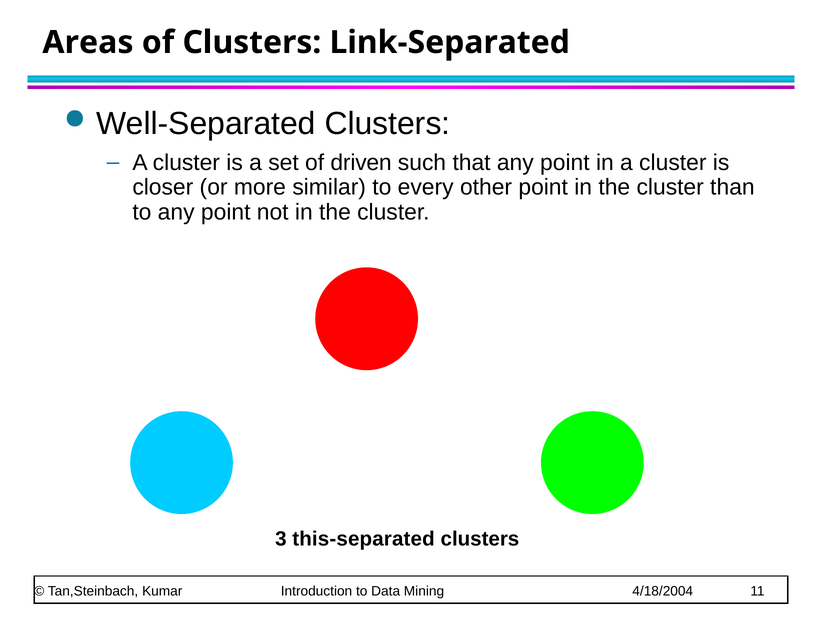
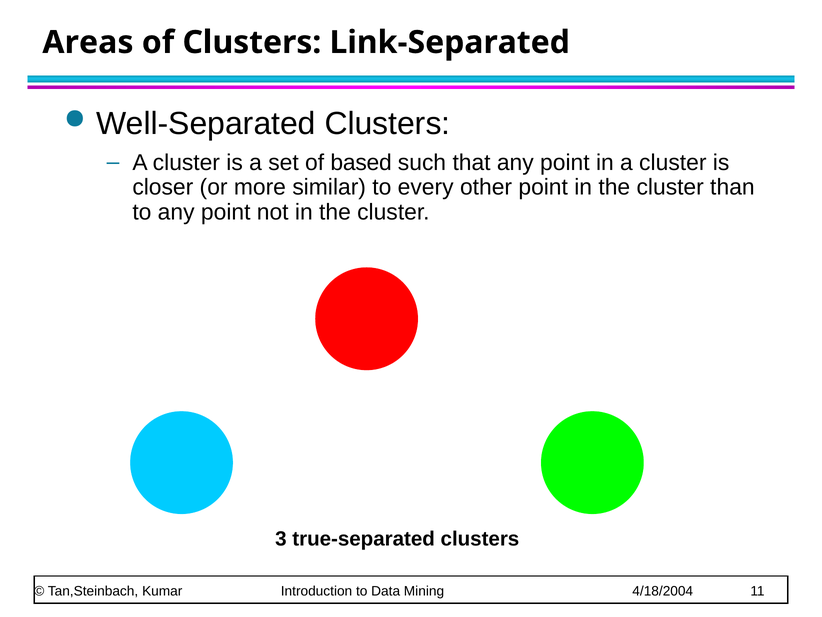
driven: driven -> based
this-separated: this-separated -> true-separated
